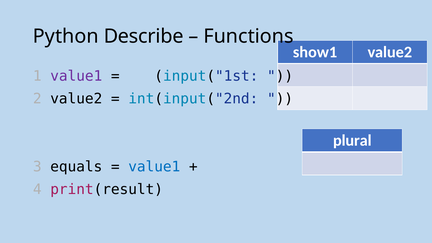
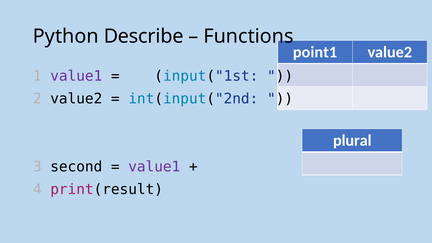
show1: show1 -> point1
equals: equals -> second
value1 at (154, 167) colour: blue -> purple
